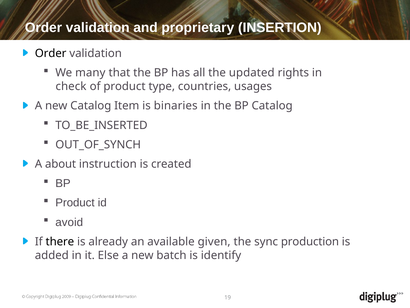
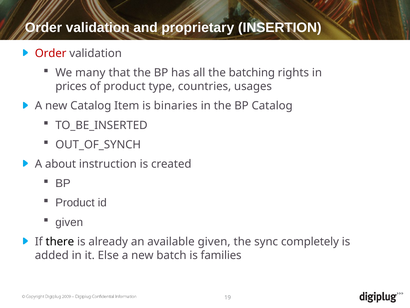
Order at (51, 53) colour: black -> red
updated: updated -> batching
check: check -> prices
avoid at (69, 222): avoid -> given
production: production -> completely
identify: identify -> families
